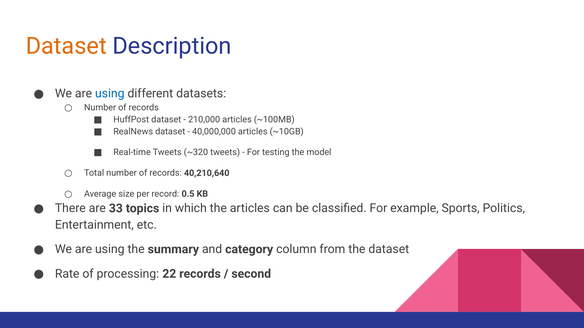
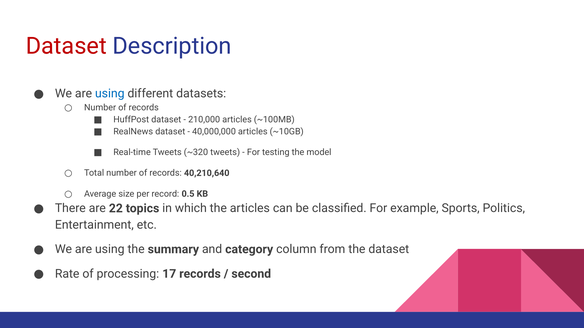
Dataset at (66, 46) colour: orange -> red
33: 33 -> 22
22: 22 -> 17
